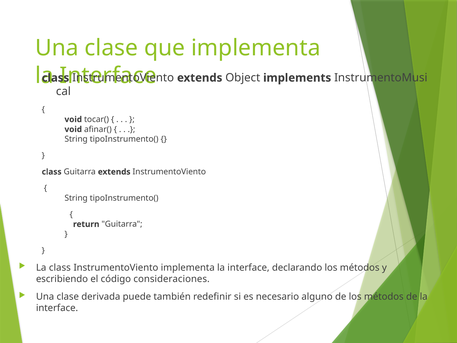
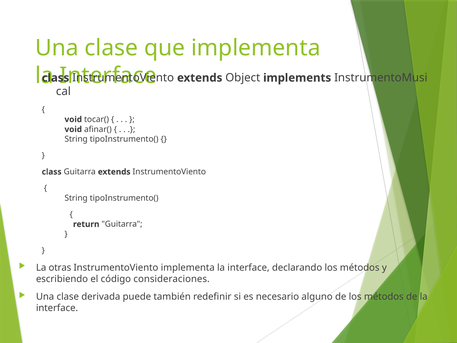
La class: class -> otras
